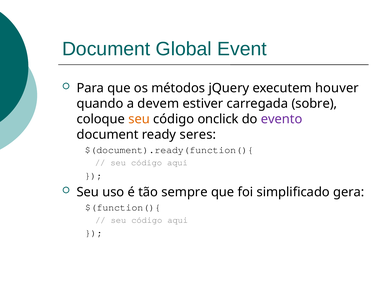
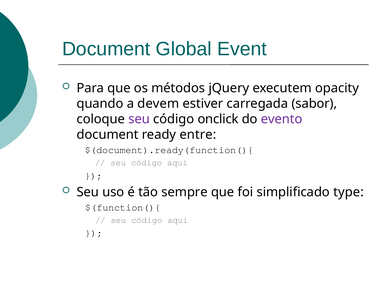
houver: houver -> opacity
sobre: sobre -> sabor
seu at (139, 119) colour: orange -> purple
seres: seres -> entre
gera: gera -> type
